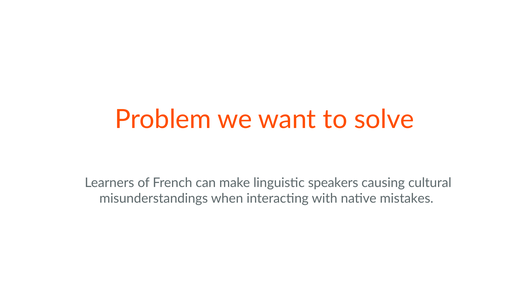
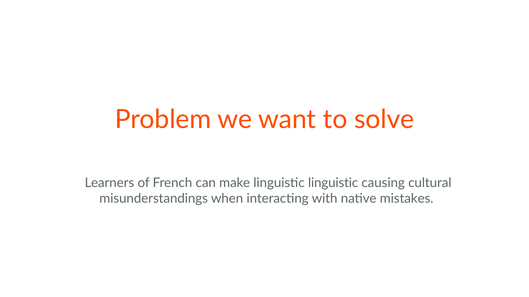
linguistic speakers: speakers -> linguistic
